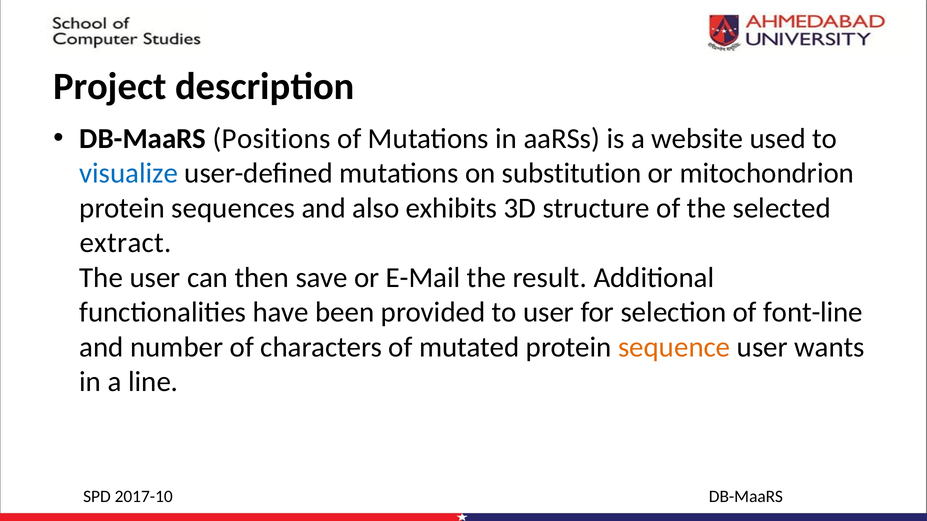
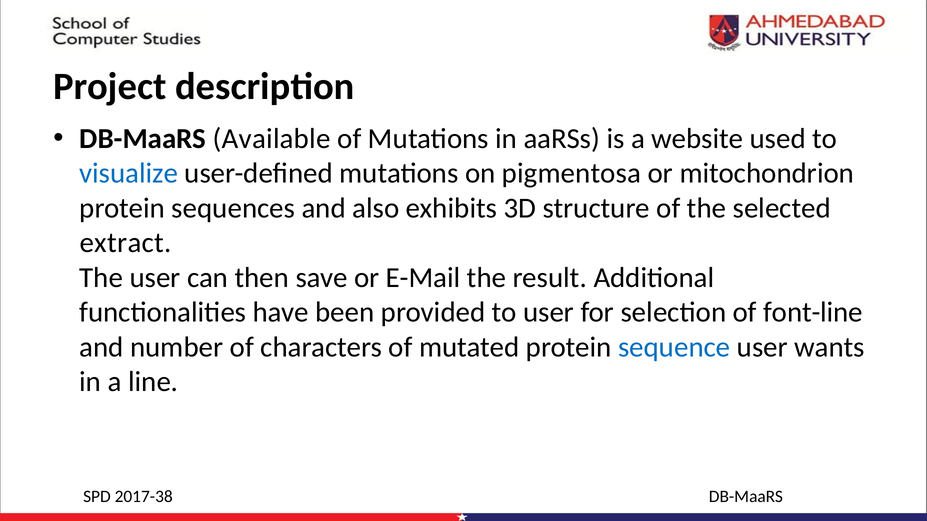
Positions: Positions -> Available
substitution: substitution -> pigmentosa
sequence colour: orange -> blue
2017-10: 2017-10 -> 2017-38
